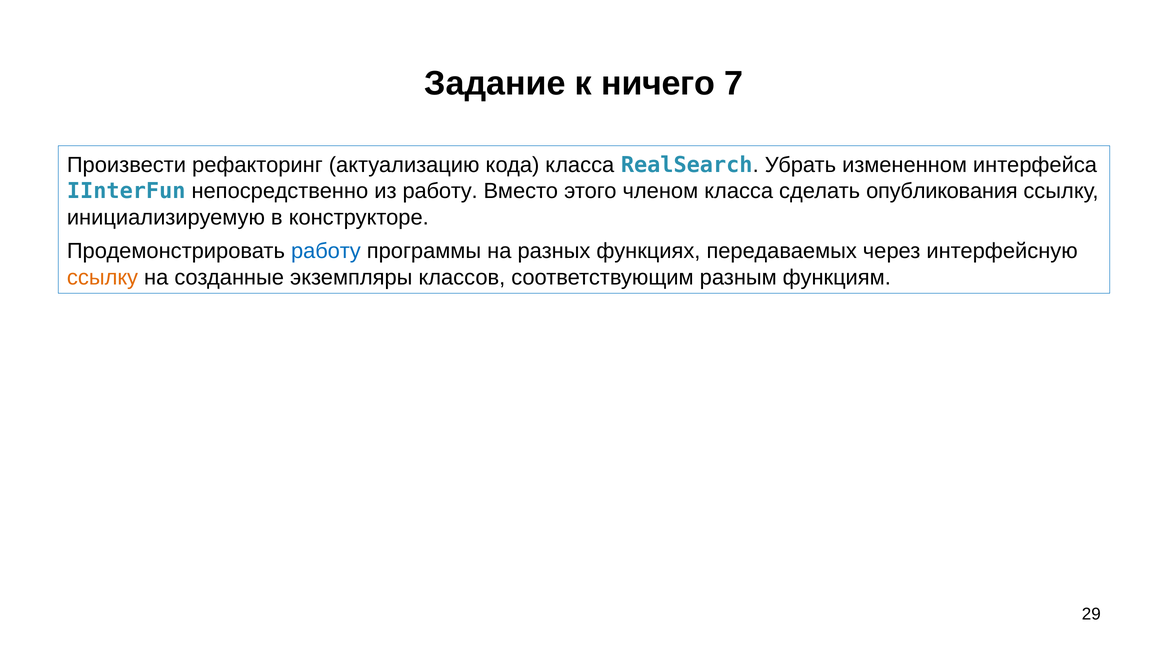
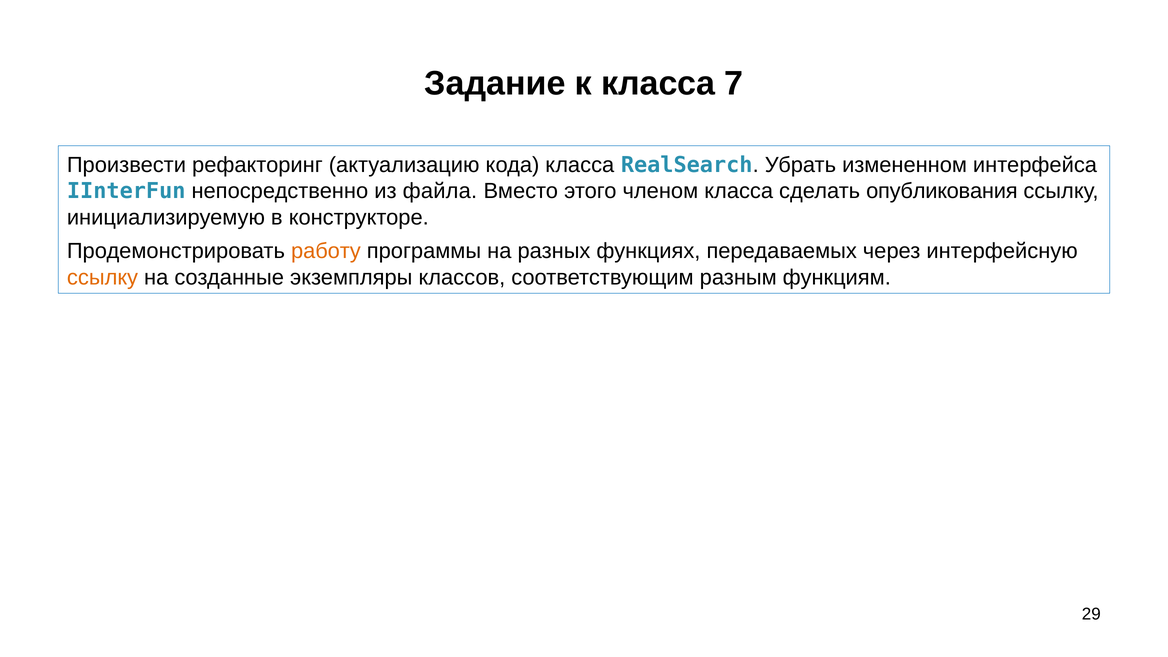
к ничего: ничего -> класса
из работу: работу -> файла
работу at (326, 251) colour: blue -> orange
